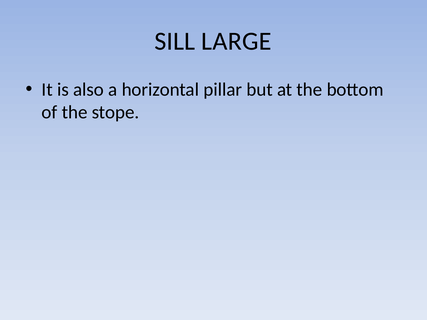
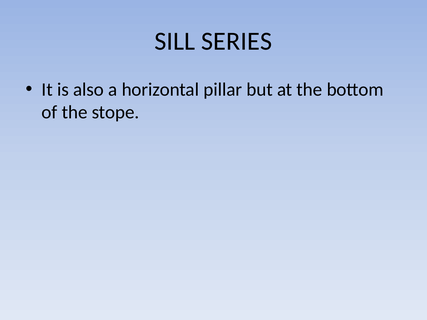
LARGE: LARGE -> SERIES
